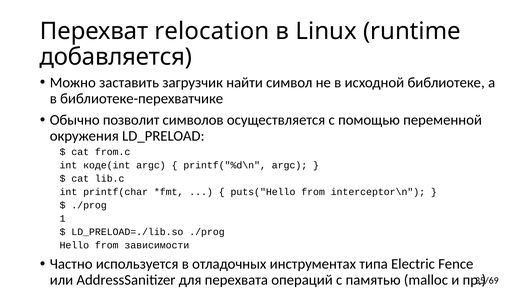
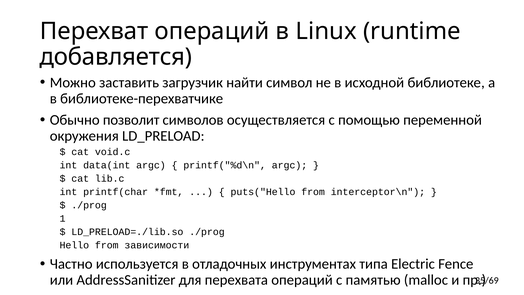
Перехват relocation: relocation -> операций
from.c: from.c -> void.c
коде(int: коде(int -> data(int
